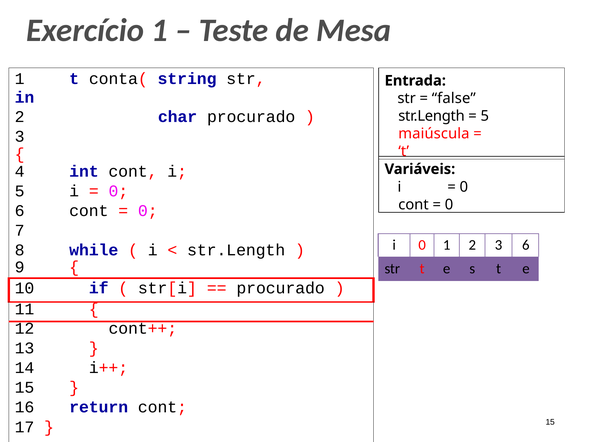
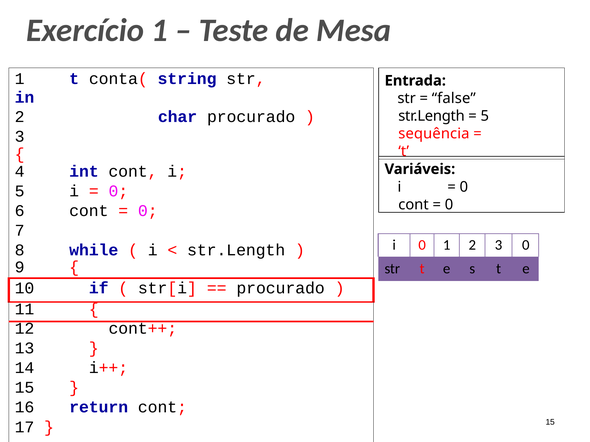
maiúscula: maiúscula -> sequência
3 6: 6 -> 0
